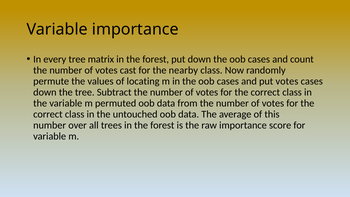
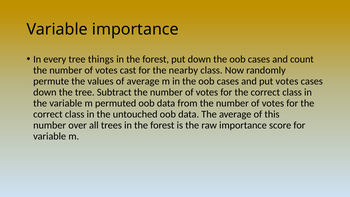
matrix: matrix -> things
of locating: locating -> average
